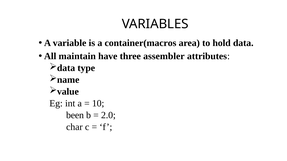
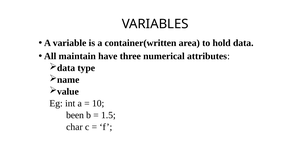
container(macros: container(macros -> container(written
assembler: assembler -> numerical
2.0: 2.0 -> 1.5
